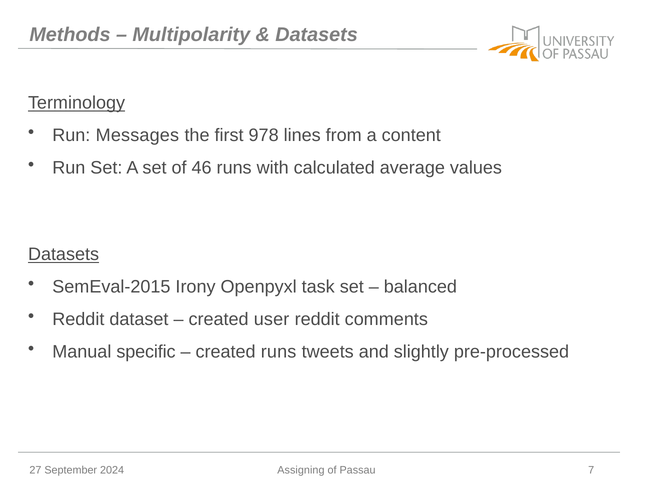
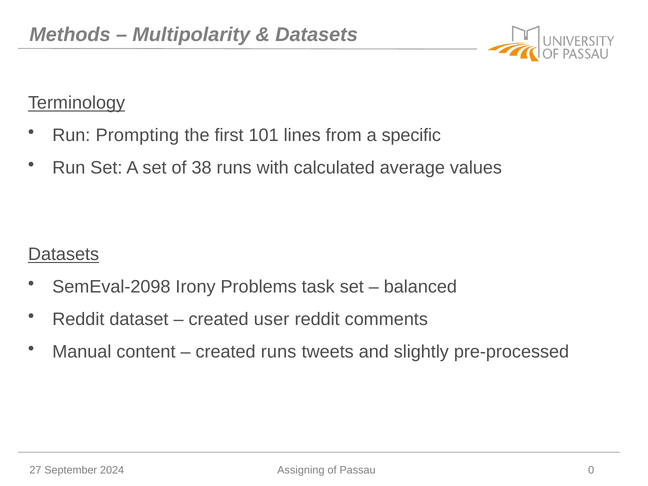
Messages: Messages -> Prompting
978: 978 -> 101
content: content -> specific
46: 46 -> 38
SemEval-2015: SemEval-2015 -> SemEval-2098
Openpyxl: Openpyxl -> Problems
specific: specific -> content
7: 7 -> 0
